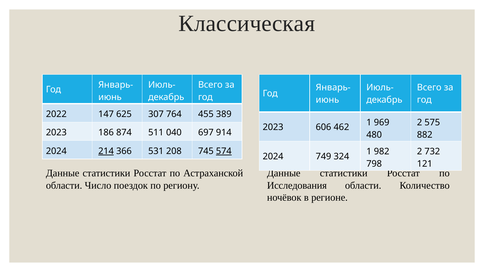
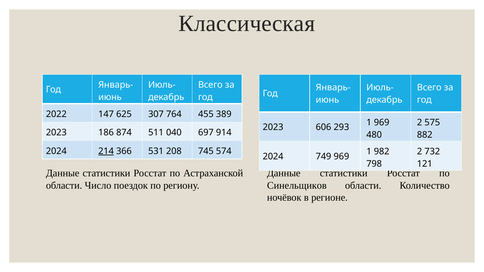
462: 462 -> 293
574 underline: present -> none
749 324: 324 -> 969
Исследования: Исследования -> Синельщиков
